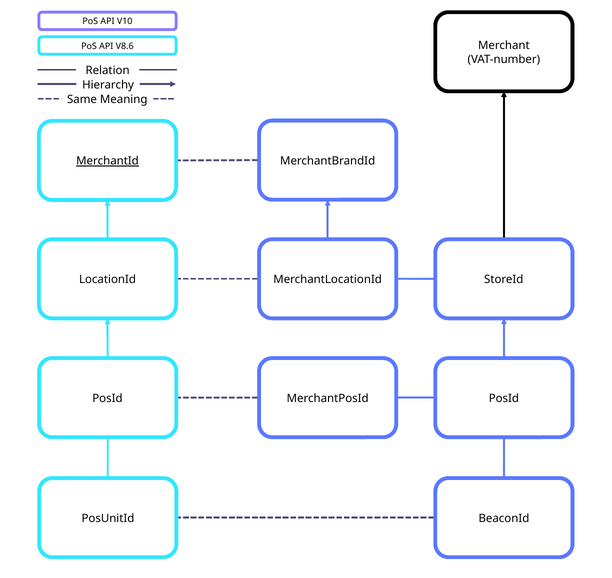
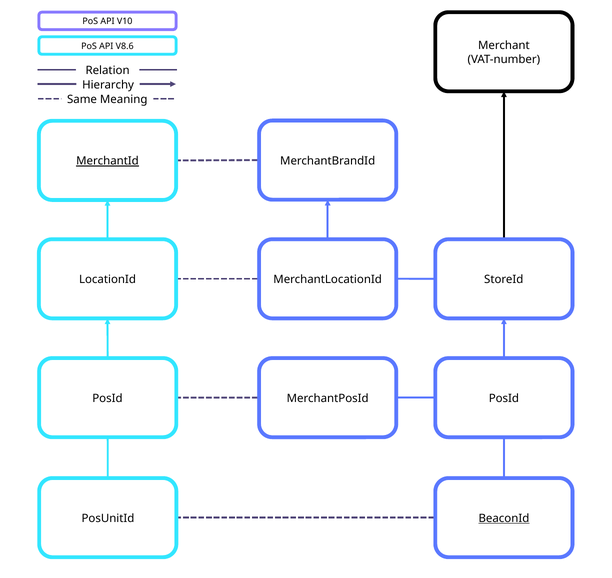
BeaconId underline: none -> present
